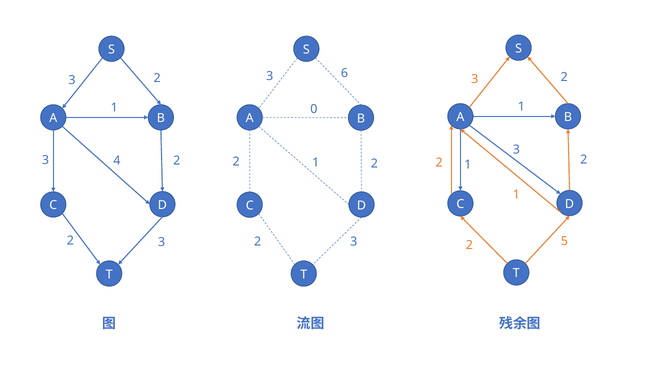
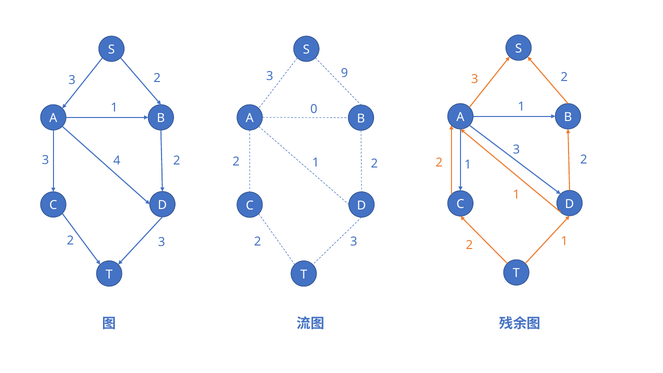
6: 6 -> 9
5 at (564, 241): 5 -> 1
